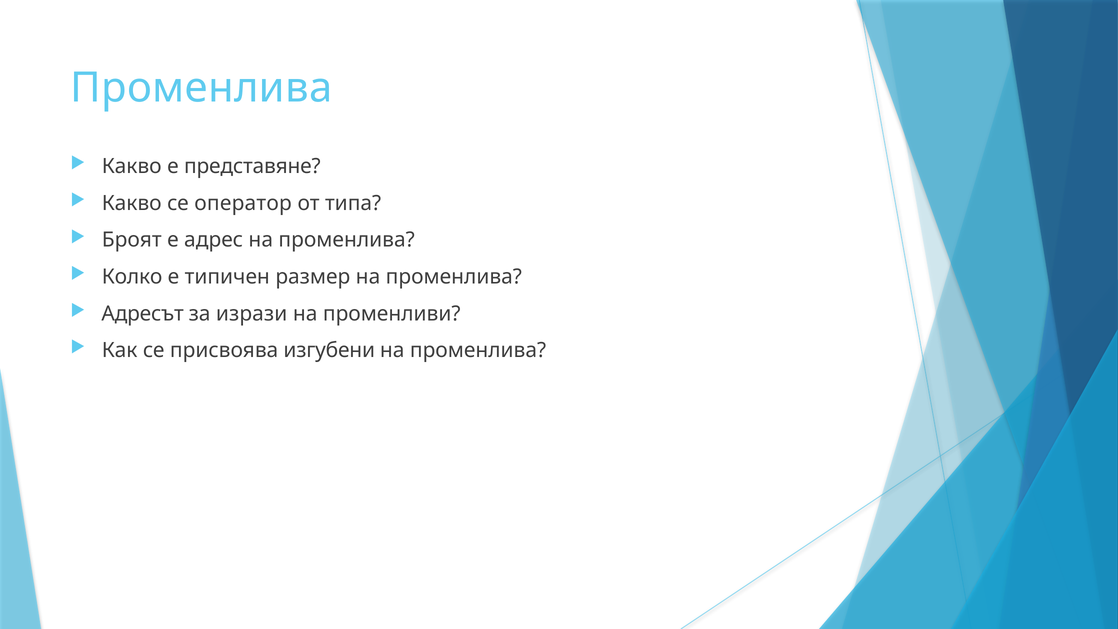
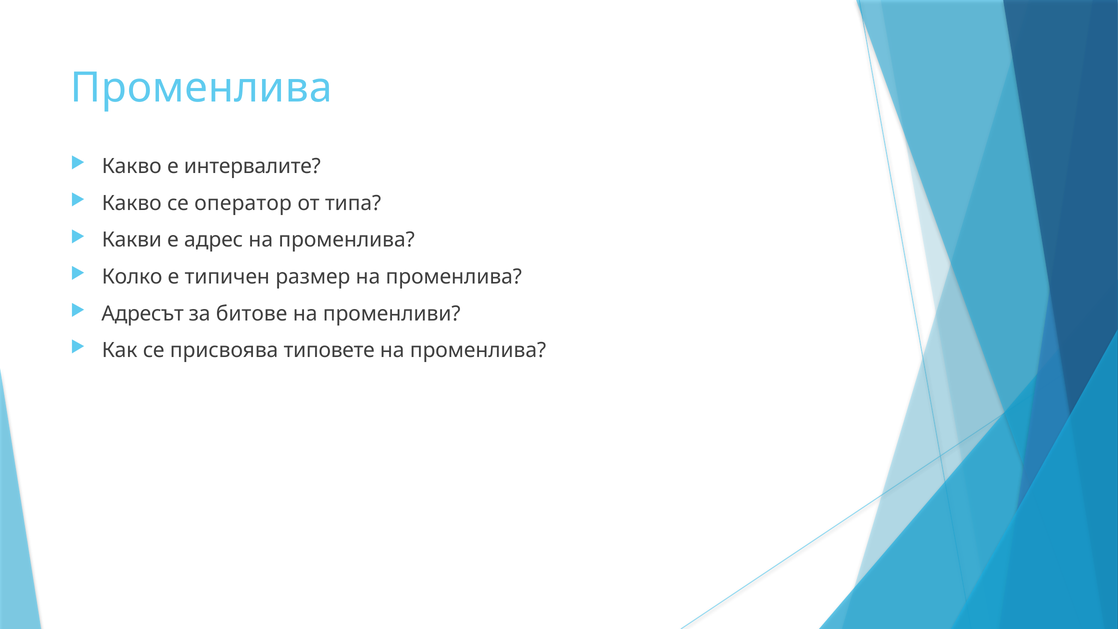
представяне: представяне -> интервалите
Броят: Броят -> Какви
изрази: изрази -> битове
изгубени: изгубени -> типовете
